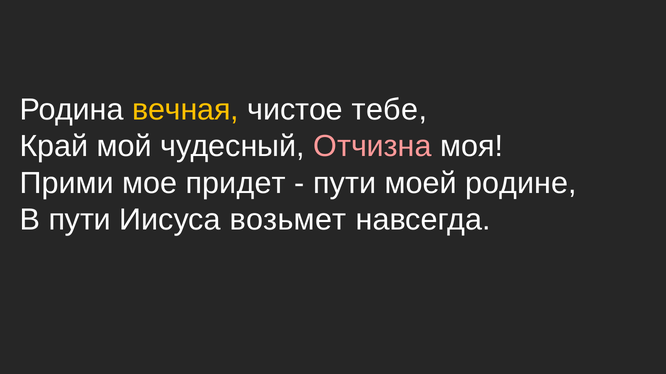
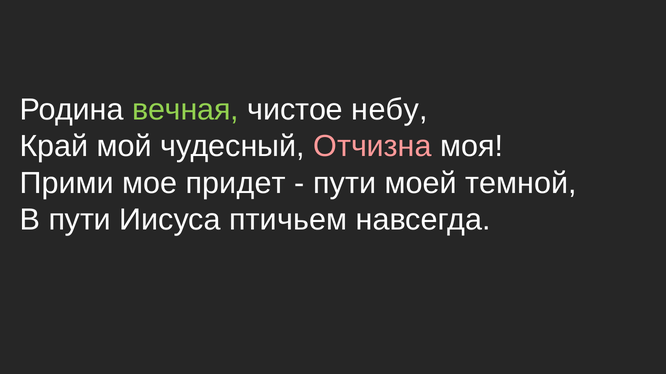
вечная colour: yellow -> light green
тебе: тебе -> небу
родине: родине -> темной
возьмет: возьмет -> птичьем
